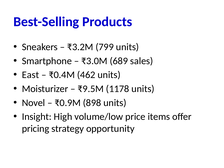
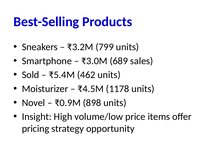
East: East -> Sold
₹0.4M: ₹0.4M -> ₹5.4M
₹9.5M: ₹9.5M -> ₹4.5M
